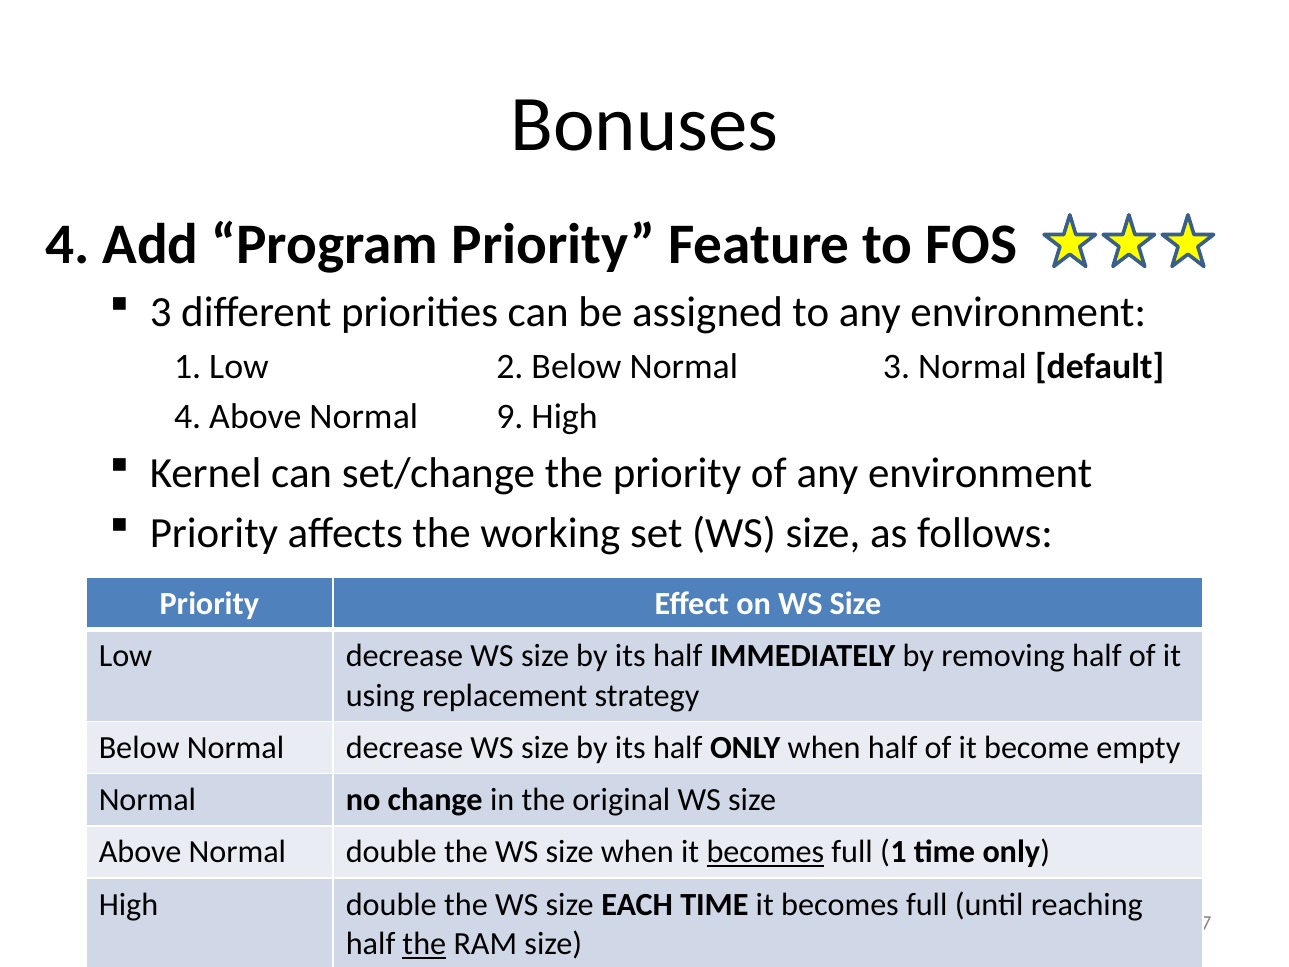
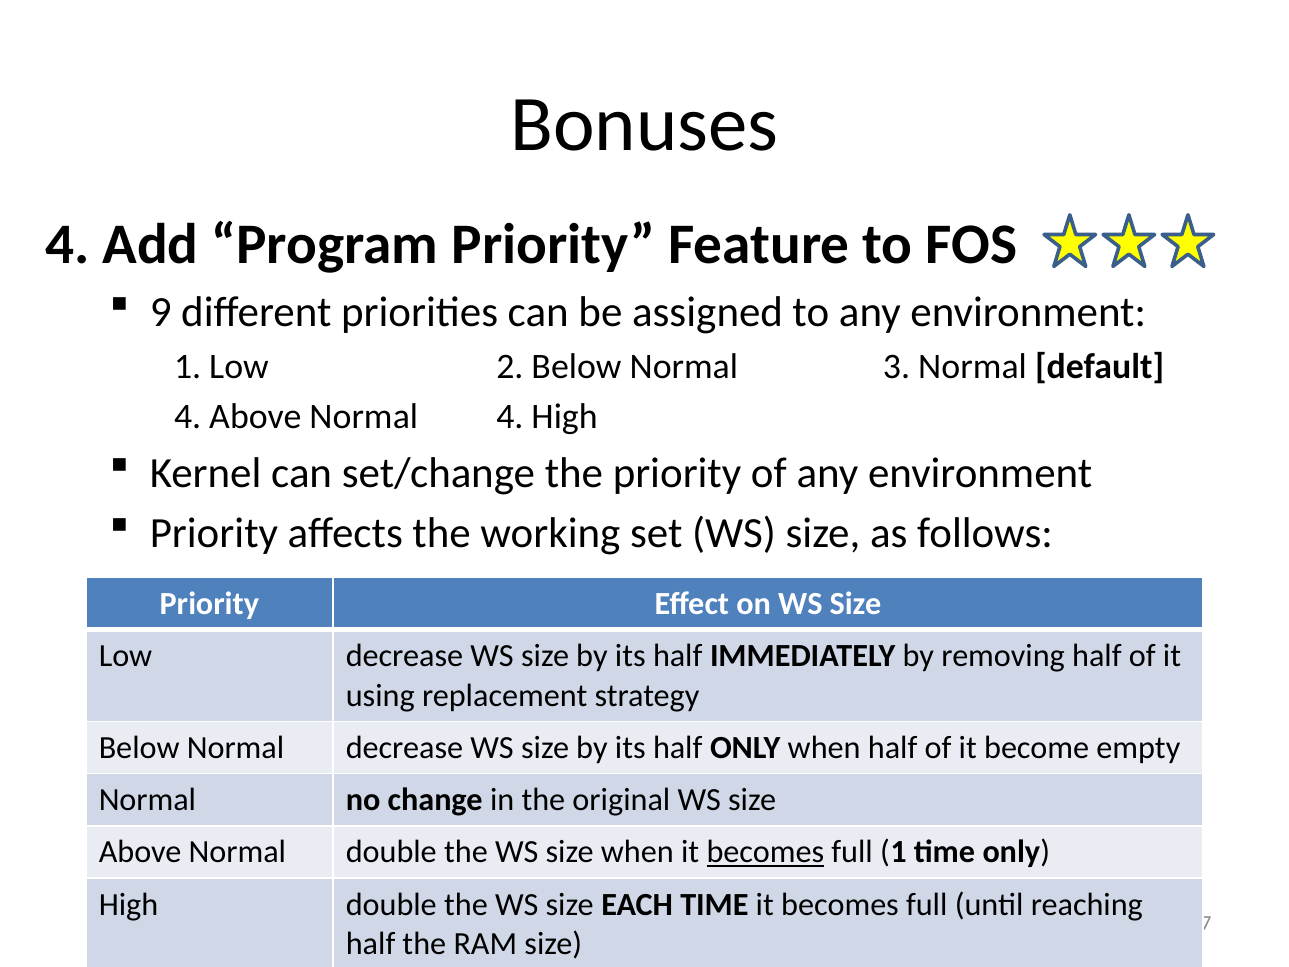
3 at (161, 312): 3 -> 9
Normal 9: 9 -> 4
the at (424, 944) underline: present -> none
